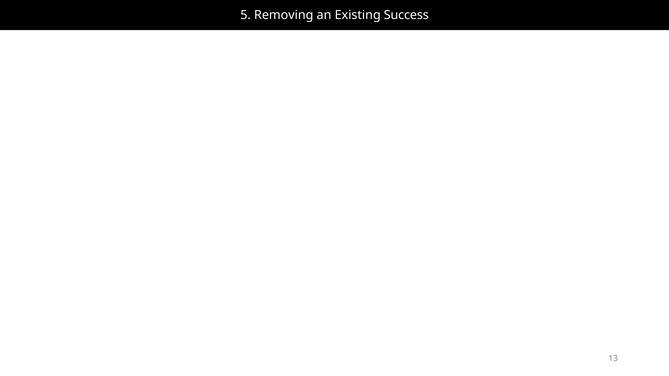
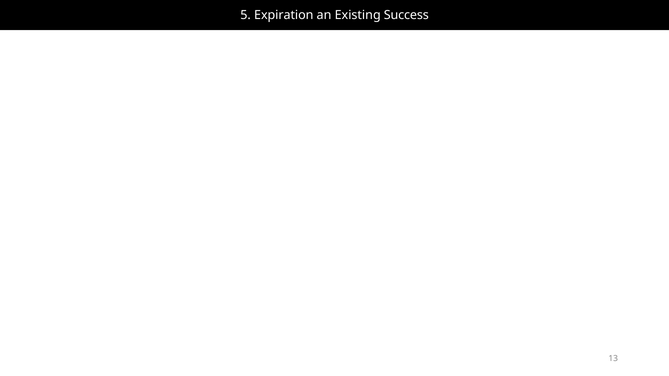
Removing: Removing -> Expiration
